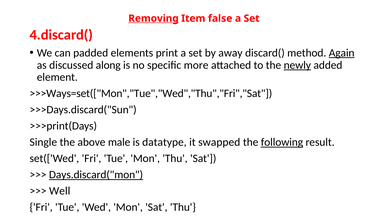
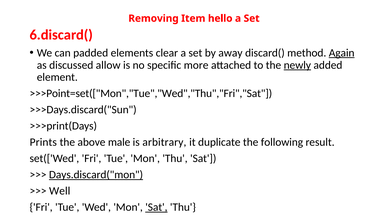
Removing underline: present -> none
false: false -> hello
4.discard(: 4.discard( -> 6.discard(
print: print -> clear
along: along -> allow
>>>Ways=set(["Mon","Tue","Wed","Thu","Fri","Sat: >>>Ways=set(["Mon","Tue","Wed","Thu","Fri","Sat -> >>>Point=set(["Mon","Tue","Wed","Thu","Fri","Sat
Single: Single -> Prints
datatype: datatype -> arbitrary
swapped: swapped -> duplicate
following underline: present -> none
Sat at (156, 207) underline: none -> present
